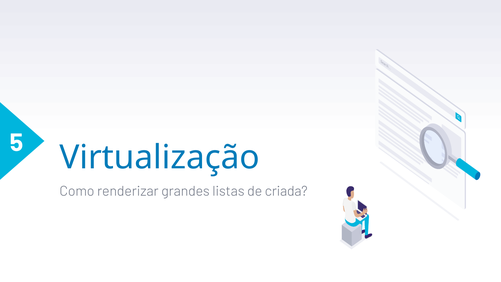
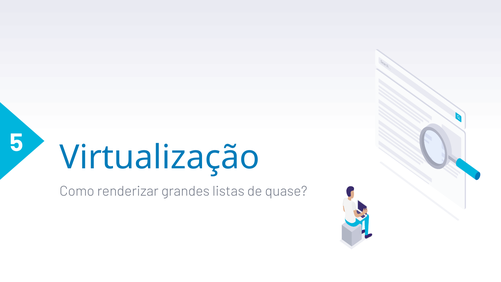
criada: criada -> quase
